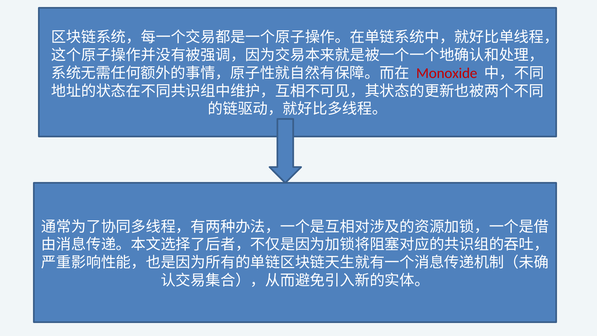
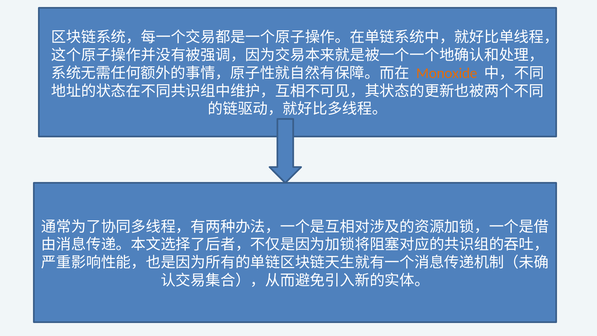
Monoxide colour: red -> orange
